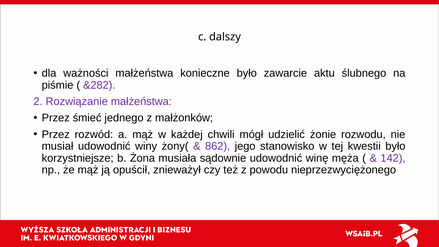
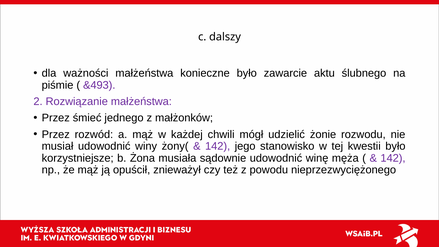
&282: &282 -> &493
862 at (218, 146): 862 -> 142
